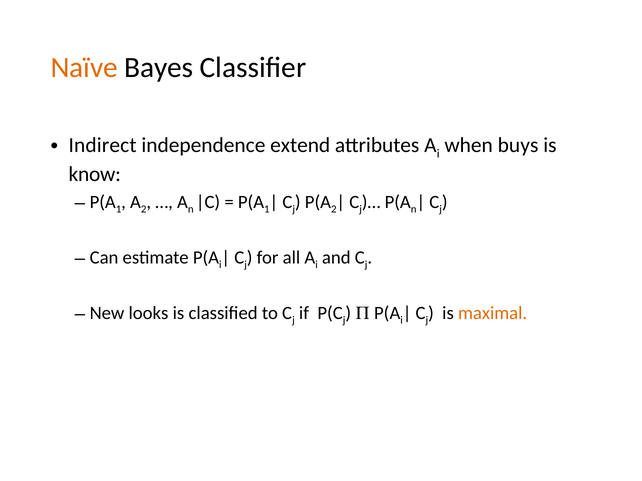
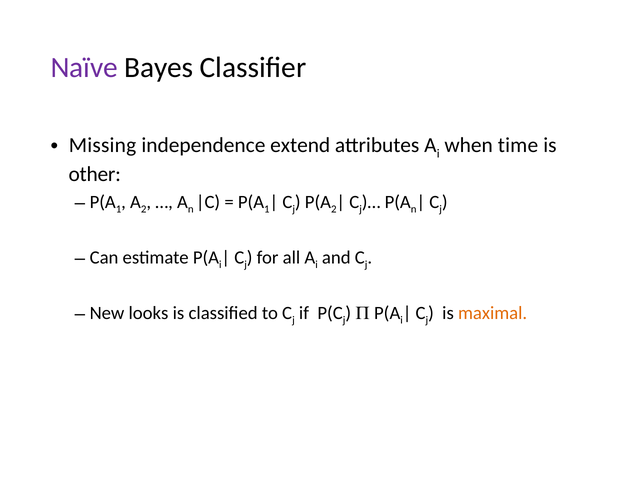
Naïve colour: orange -> purple
Indirect: Indirect -> Missing
buys: buys -> time
know: know -> other
